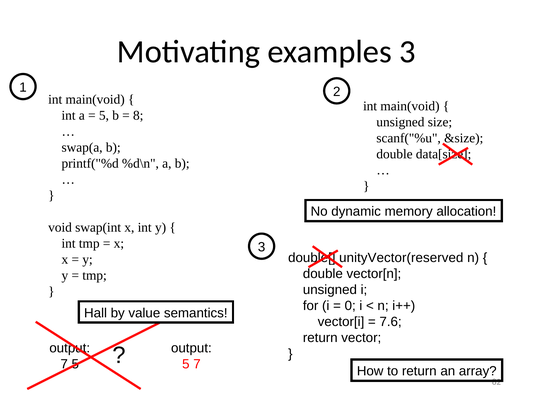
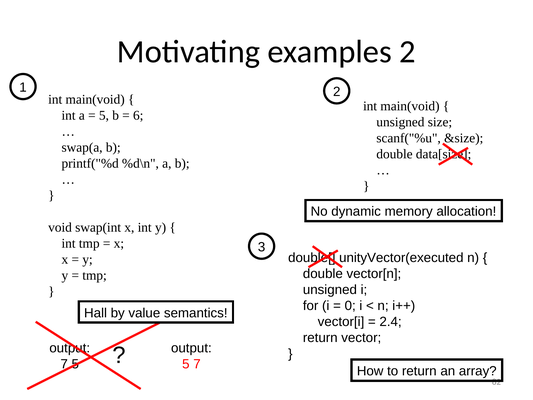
examples 3: 3 -> 2
8: 8 -> 6
unityVector(reserved: unityVector(reserved -> unityVector(executed
7.6: 7.6 -> 2.4
